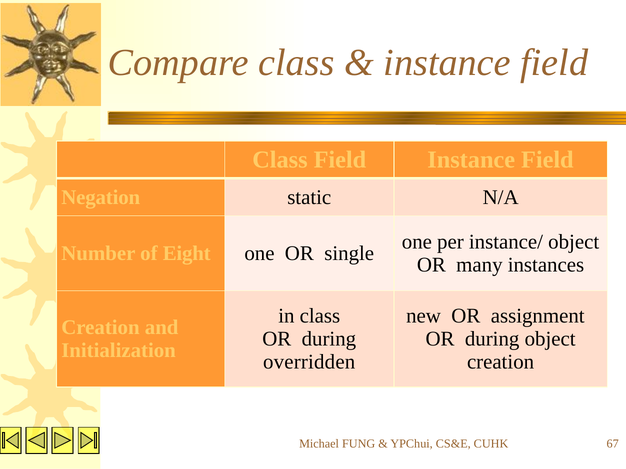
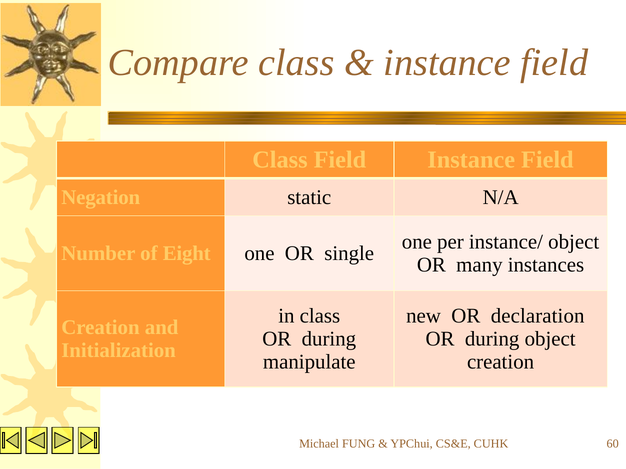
assignment: assignment -> declaration
overridden: overridden -> manipulate
67: 67 -> 60
